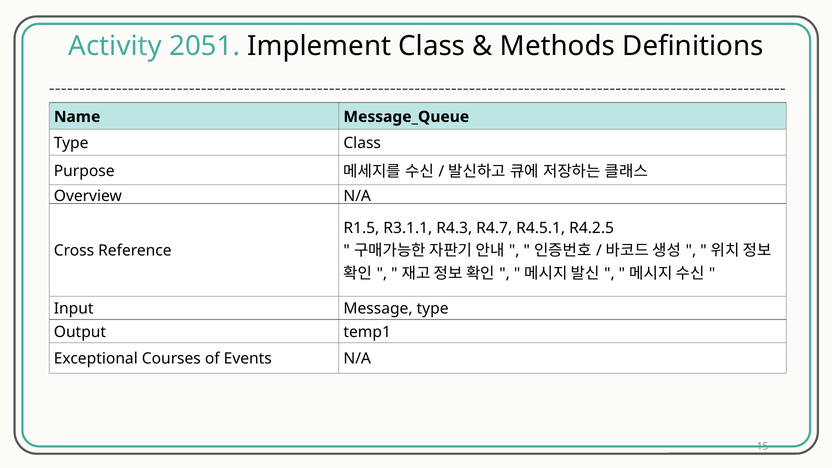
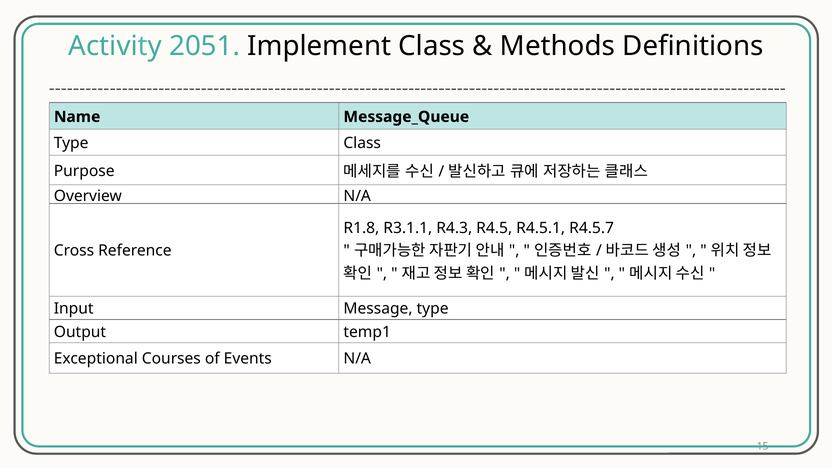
R1.5: R1.5 -> R1.8
R4.7: R4.7 -> R4.5
R4.2.5: R4.2.5 -> R4.5.7
